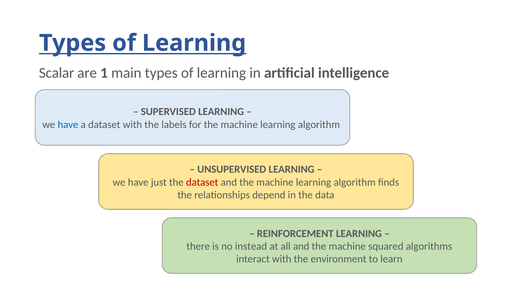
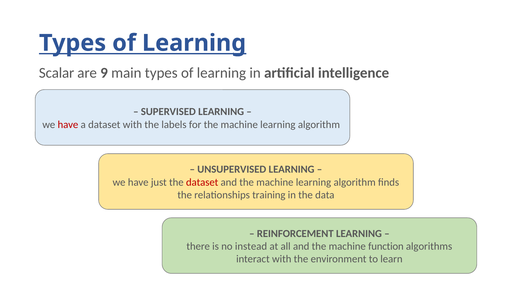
1: 1 -> 9
have at (68, 125) colour: blue -> red
depend: depend -> training
squared: squared -> function
